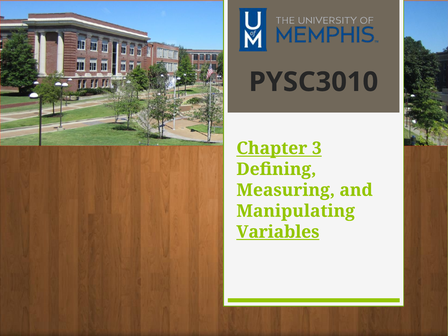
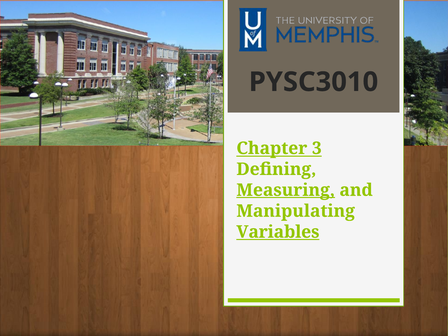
Measuring underline: none -> present
